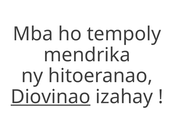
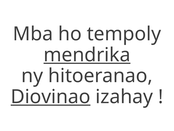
mendrika underline: none -> present
